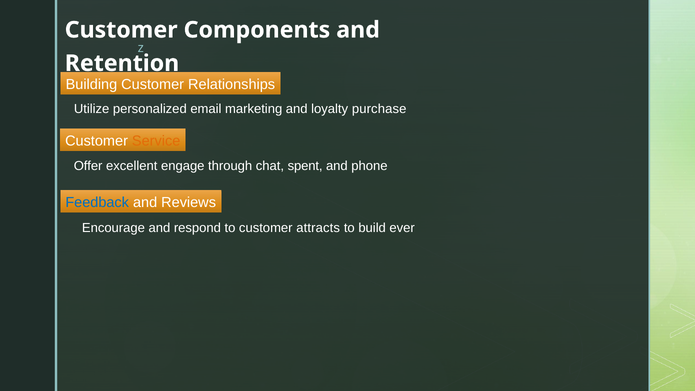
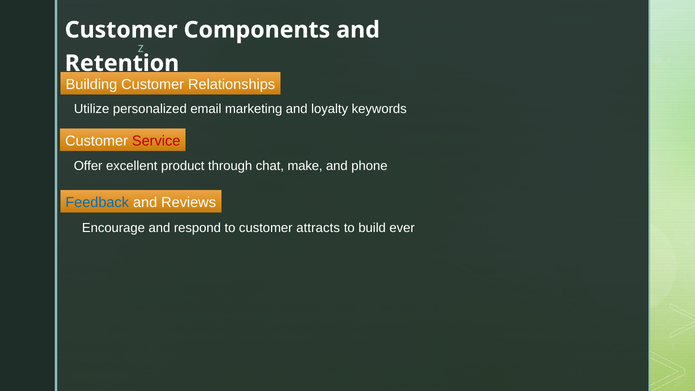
purchase: purchase -> keywords
Service colour: orange -> red
engage: engage -> product
spent: spent -> make
